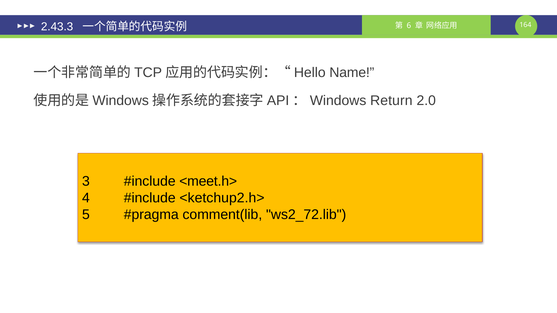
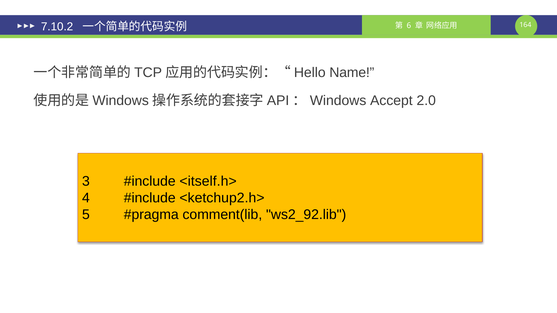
2.43.3: 2.43.3 -> 7.10.2
Return: Return -> Accept
<meet.h>: <meet.h> -> <itself.h>
ws2_72.lib: ws2_72.lib -> ws2_92.lib
